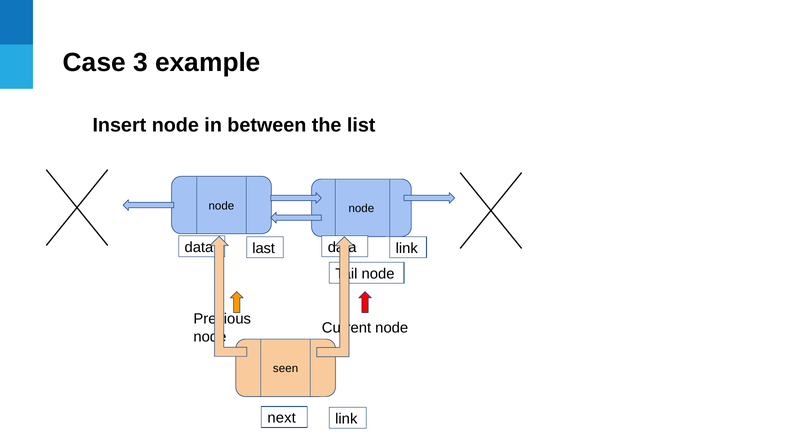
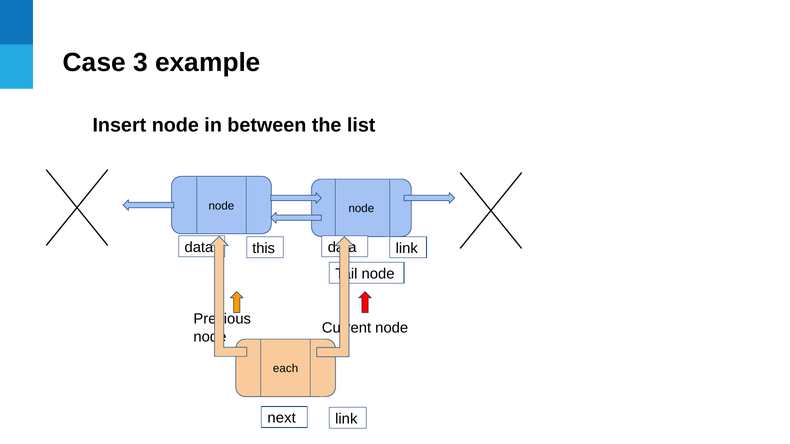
last: last -> this
seen: seen -> each
